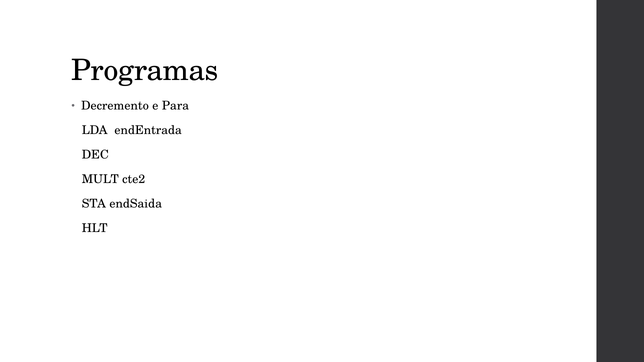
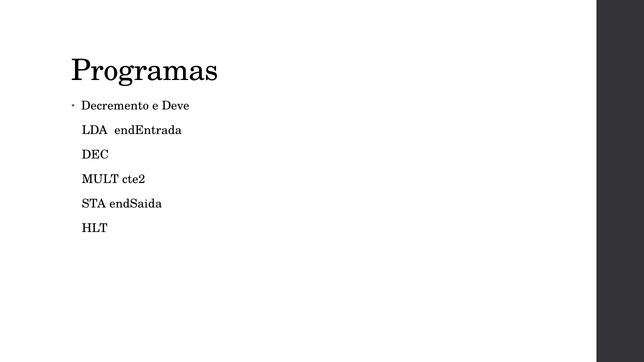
Para: Para -> Deve
